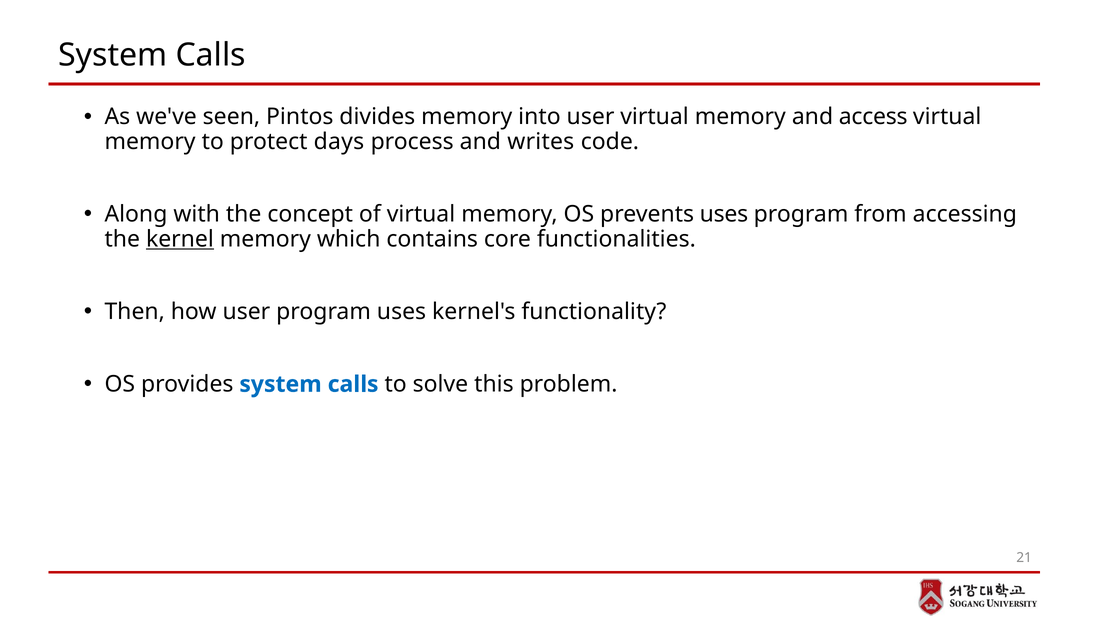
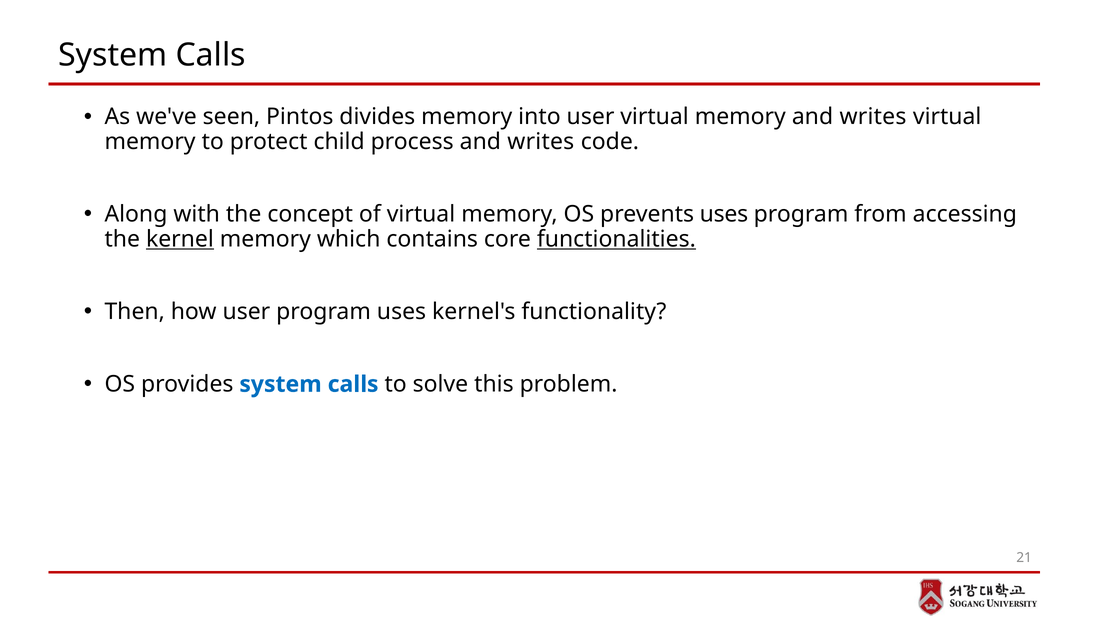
memory and access: access -> writes
days: days -> child
functionalities underline: none -> present
